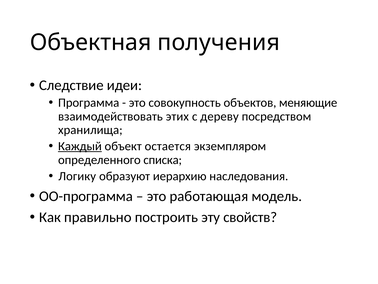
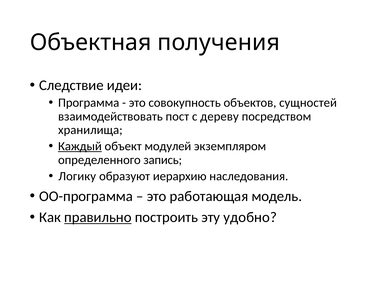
меняющие: меняющие -> сущностей
этих: этих -> пост
остается: остается -> модулей
списка: списка -> запись
правильно underline: none -> present
свойств: свойств -> удобно
